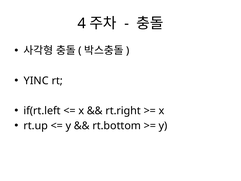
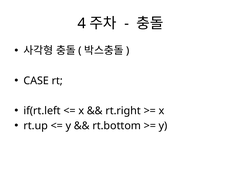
YINC: YINC -> CASE
